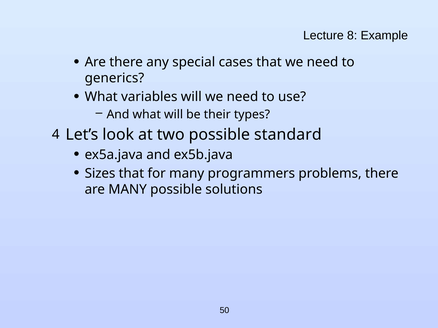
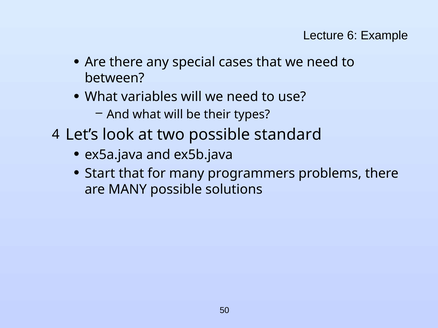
8: 8 -> 6
generics: generics -> between
Sizes: Sizes -> Start
